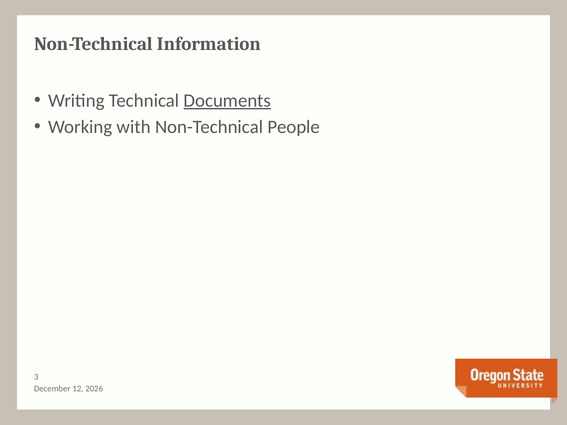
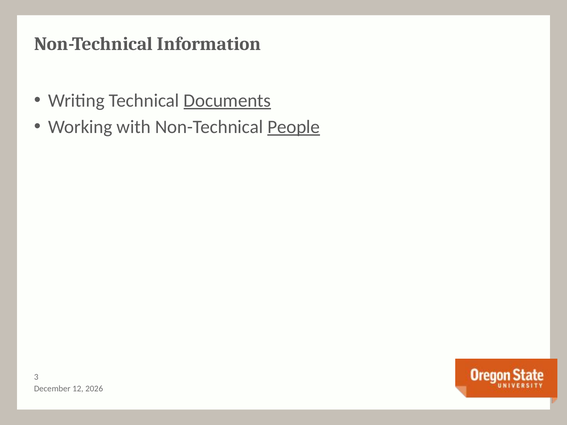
People underline: none -> present
